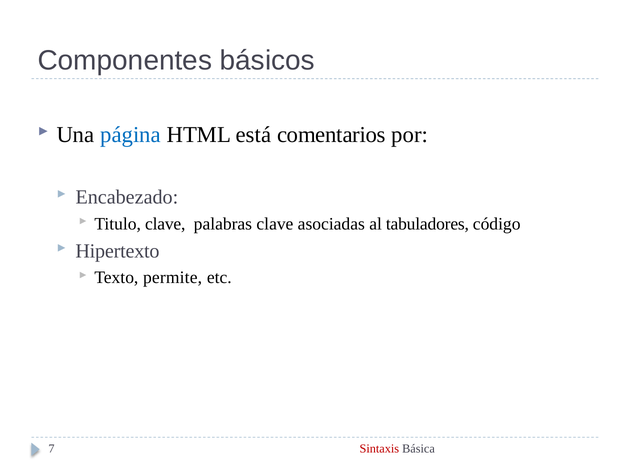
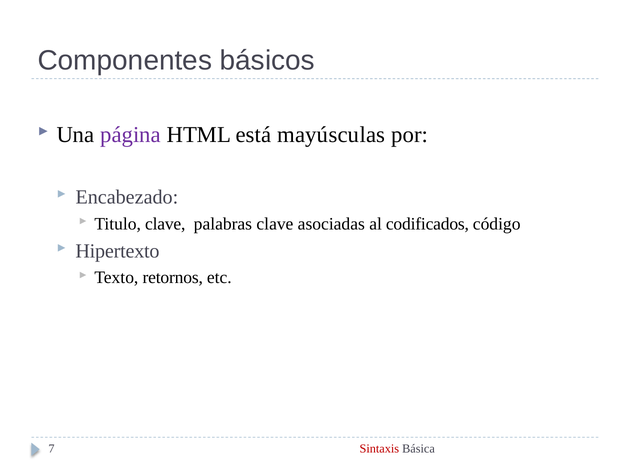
página colour: blue -> purple
comentarios: comentarios -> mayúsculas
tabuladores: tabuladores -> codificados
permite: permite -> retornos
